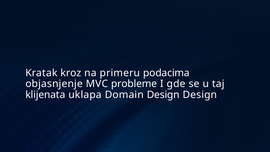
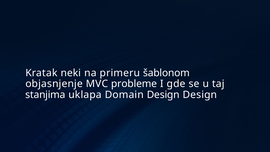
kroz: kroz -> neki
podacima: podacima -> šablonom
klijenata: klijenata -> stanjima
